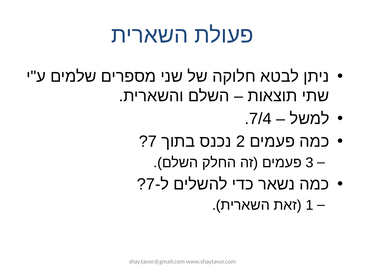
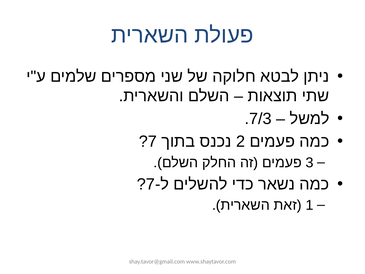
7/4: 7/4 -> 7/3
